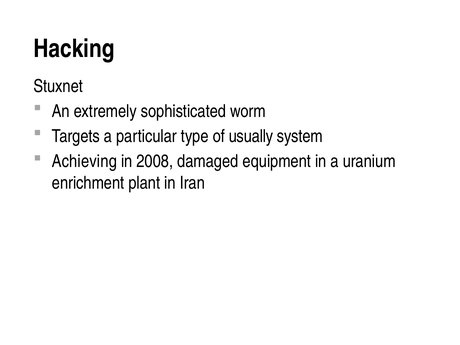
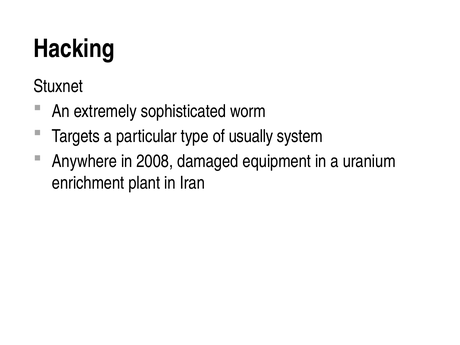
Achieving: Achieving -> Anywhere
